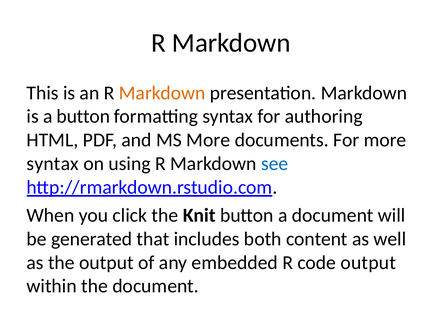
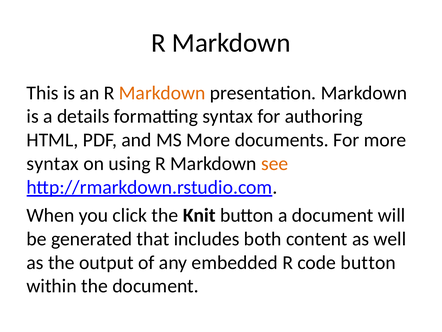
a button: button -> details
see colour: blue -> orange
code output: output -> button
